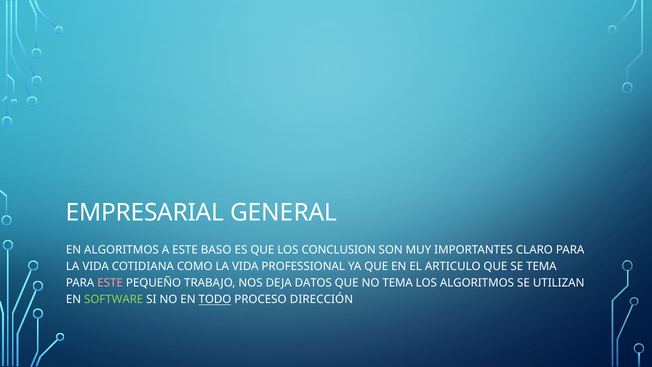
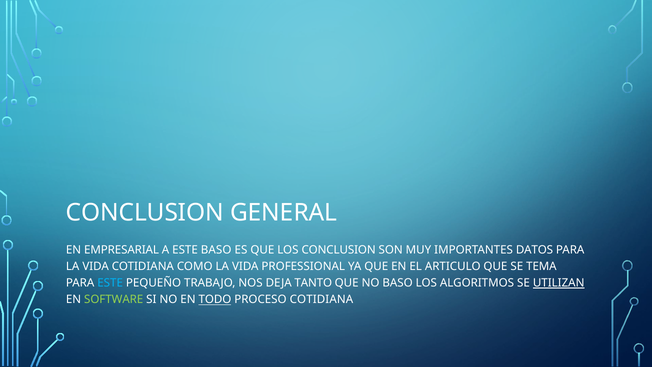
EMPRESARIAL at (145, 213): EMPRESARIAL -> CONCLUSION
EN ALGORITMOS: ALGORITMOS -> EMPRESARIAL
CLARO: CLARO -> DATOS
ESTE at (110, 283) colour: pink -> light blue
DATOS: DATOS -> TANTO
NO TEMA: TEMA -> BASO
UTILIZAN underline: none -> present
PROCESO DIRECCIÓN: DIRECCIÓN -> COTIDIANA
